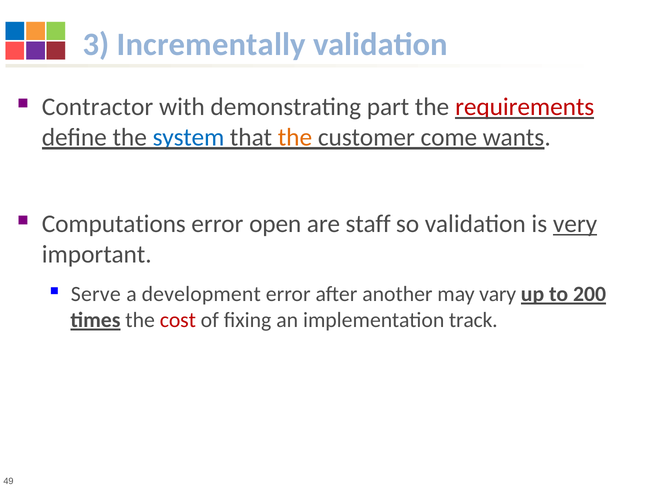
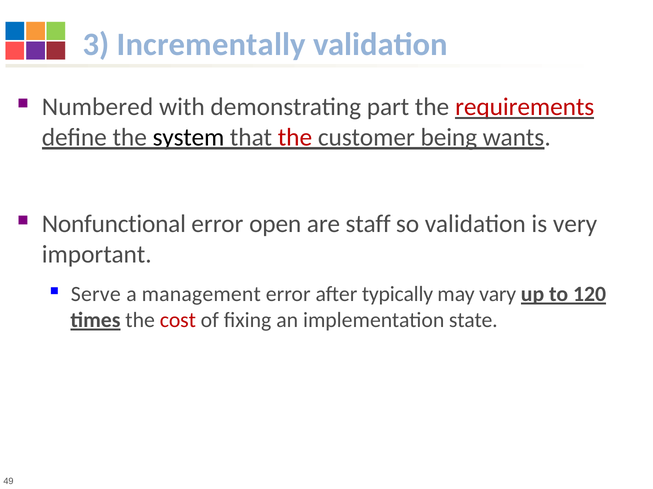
Contractor: Contractor -> Numbered
system colour: blue -> black
the at (295, 138) colour: orange -> red
come: come -> being
Computations: Computations -> Nonfunctional
very underline: present -> none
development: development -> management
another: another -> typically
200: 200 -> 120
track: track -> state
